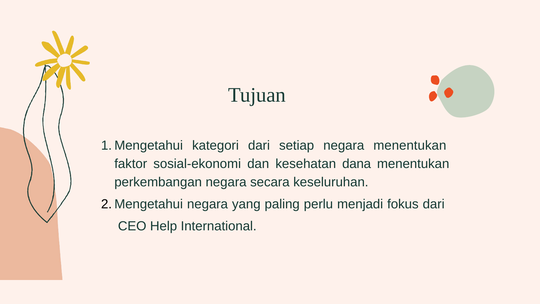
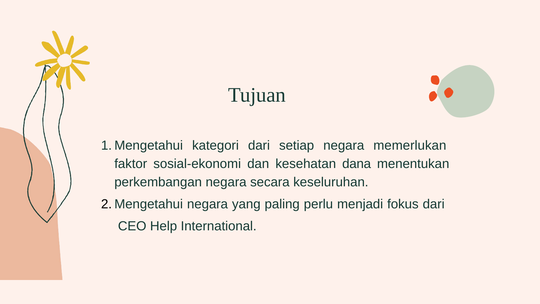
negara menentukan: menentukan -> memerlukan
